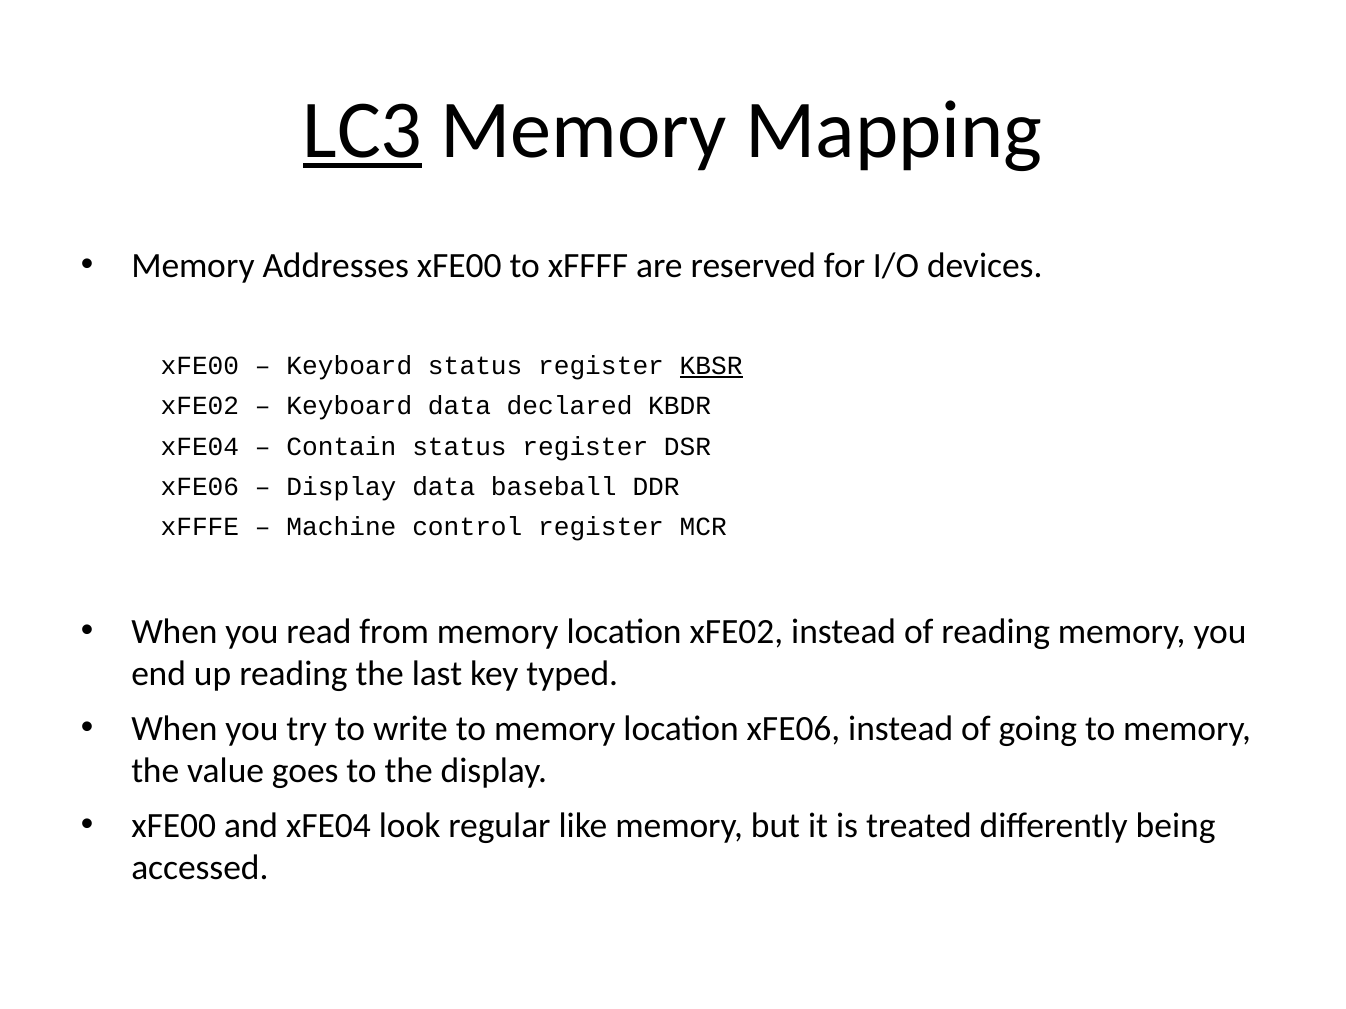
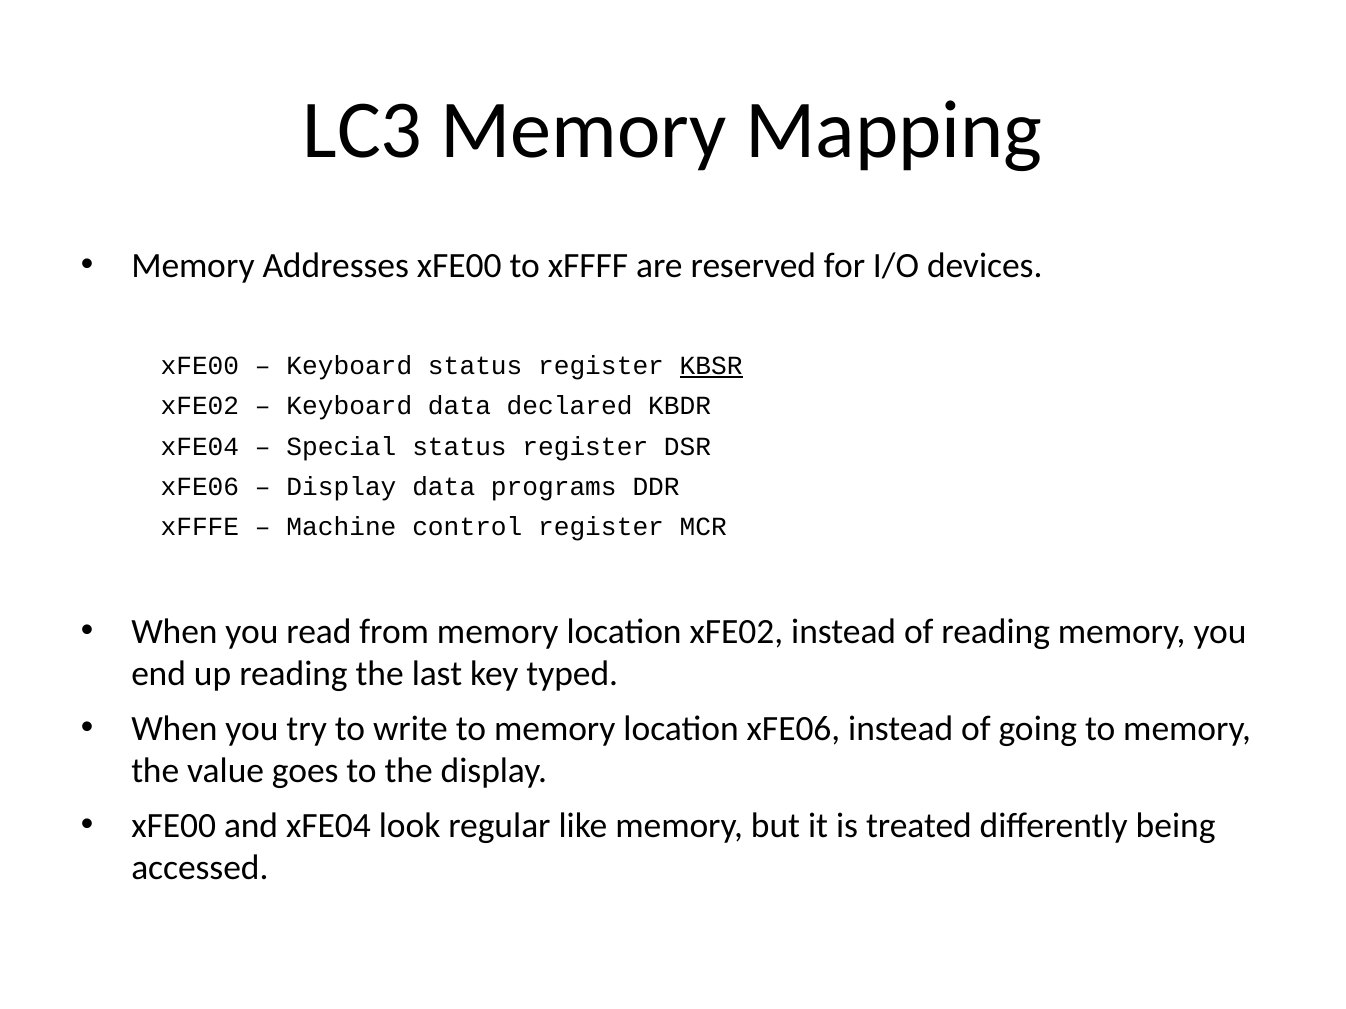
LC3 underline: present -> none
Contain: Contain -> Special
baseball: baseball -> programs
